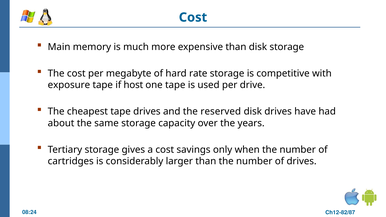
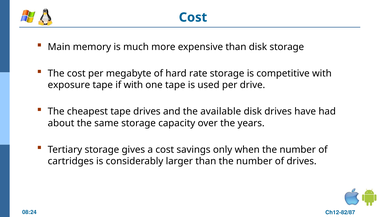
if host: host -> with
reserved: reserved -> available
